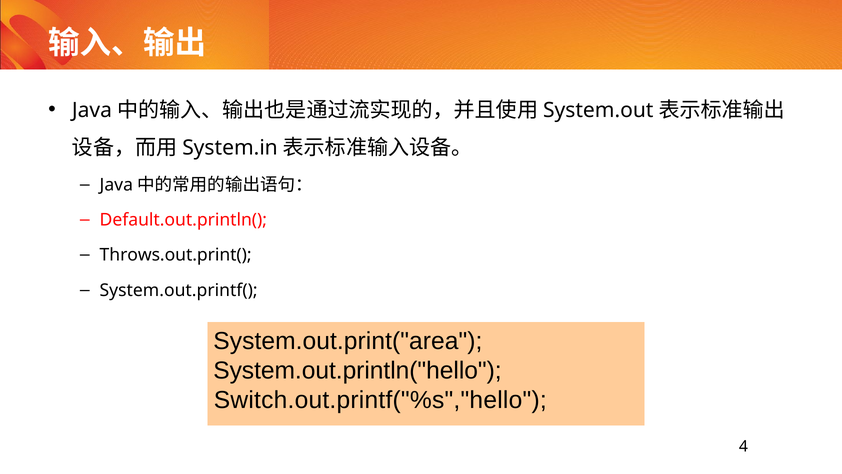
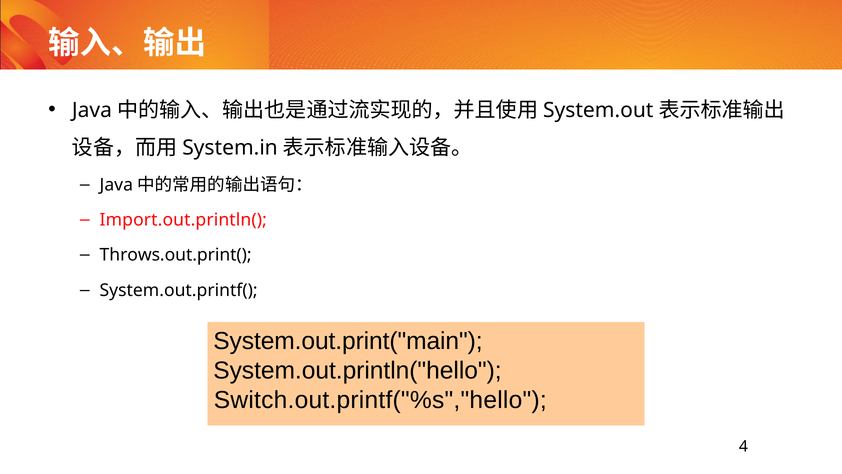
Default.out.println(: Default.out.println( -> Import.out.println(
System.out.print("area: System.out.print("area -> System.out.print("main
